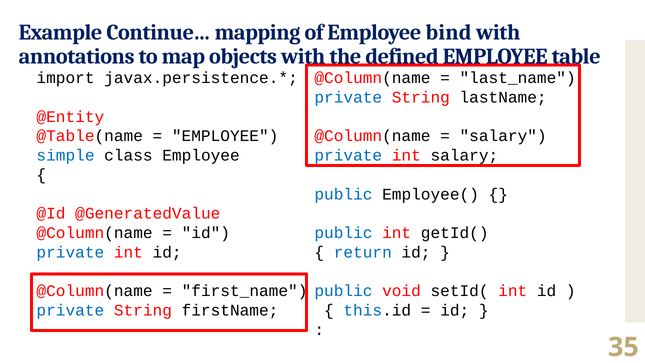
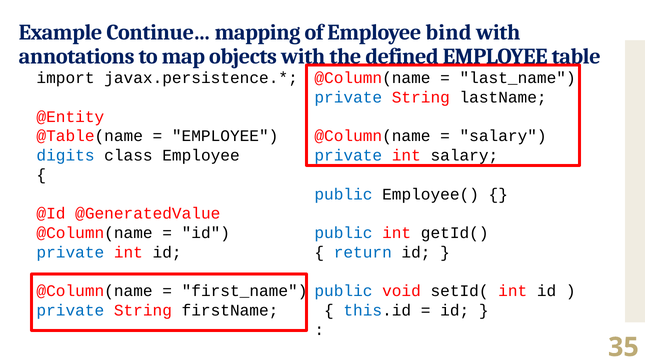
simple: simple -> digits
